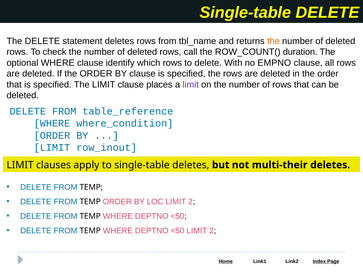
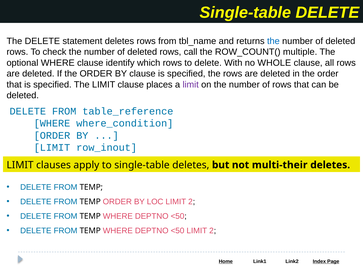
the at (273, 41) colour: orange -> blue
duration: duration -> multiple
EMPNO: EMPNO -> WHOLE
